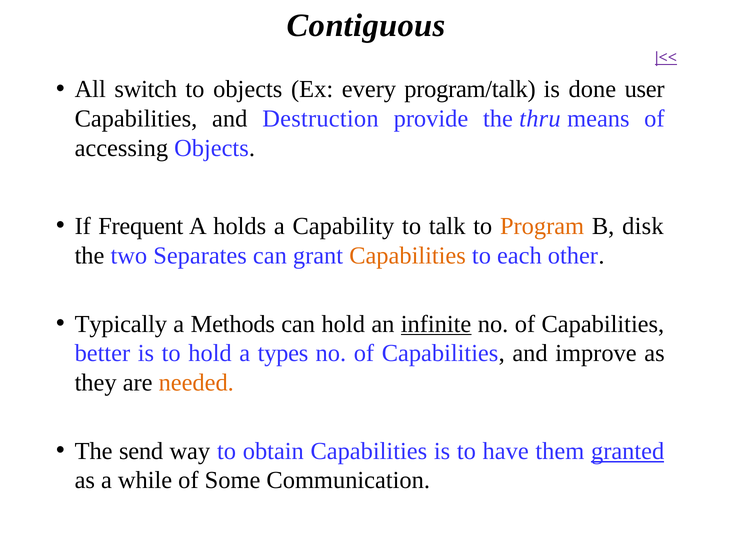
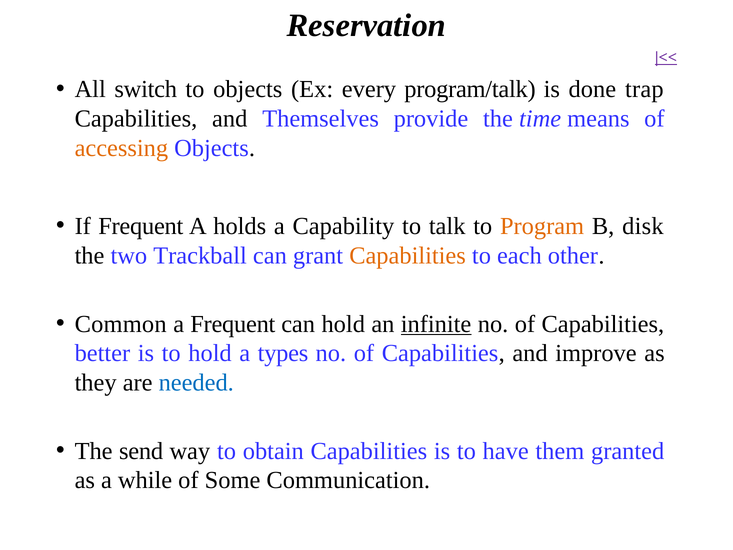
Contiguous: Contiguous -> Reservation
user: user -> trap
Destruction: Destruction -> Themselves
thru: thru -> time
accessing colour: black -> orange
Separates: Separates -> Trackball
Typically: Typically -> Common
a Methods: Methods -> Frequent
needed colour: orange -> blue
granted underline: present -> none
